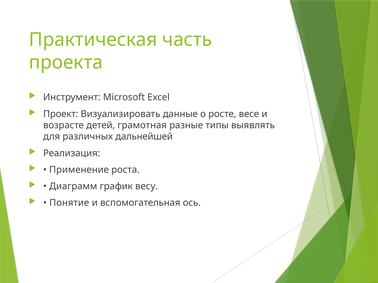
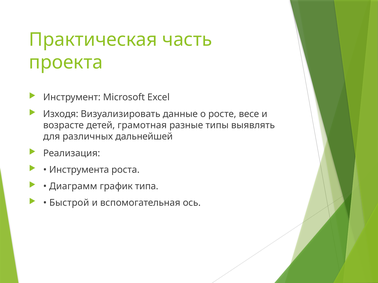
Проект: Проект -> Изходя
Применение: Применение -> Инструмента
весу: весу -> типа
Понятие: Понятие -> Быстрой
